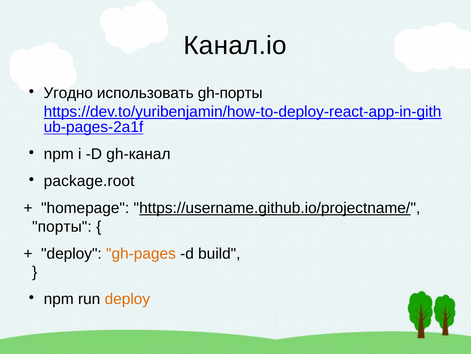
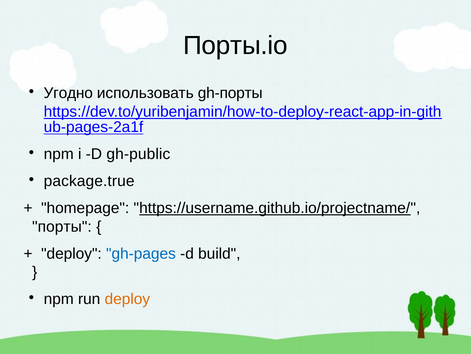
Канал.io: Канал.io -> Порты.io
gh-канал: gh-канал -> gh-public
package.root: package.root -> package.true
gh-pages colour: orange -> blue
